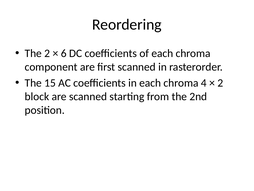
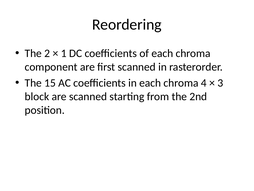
6: 6 -> 1
2 at (220, 83): 2 -> 3
